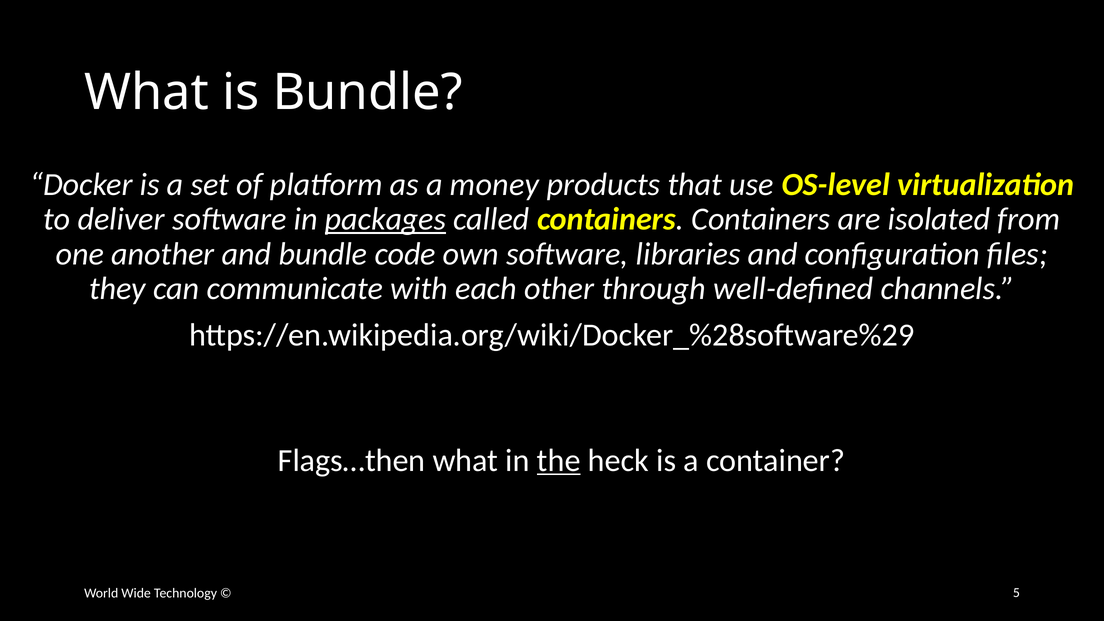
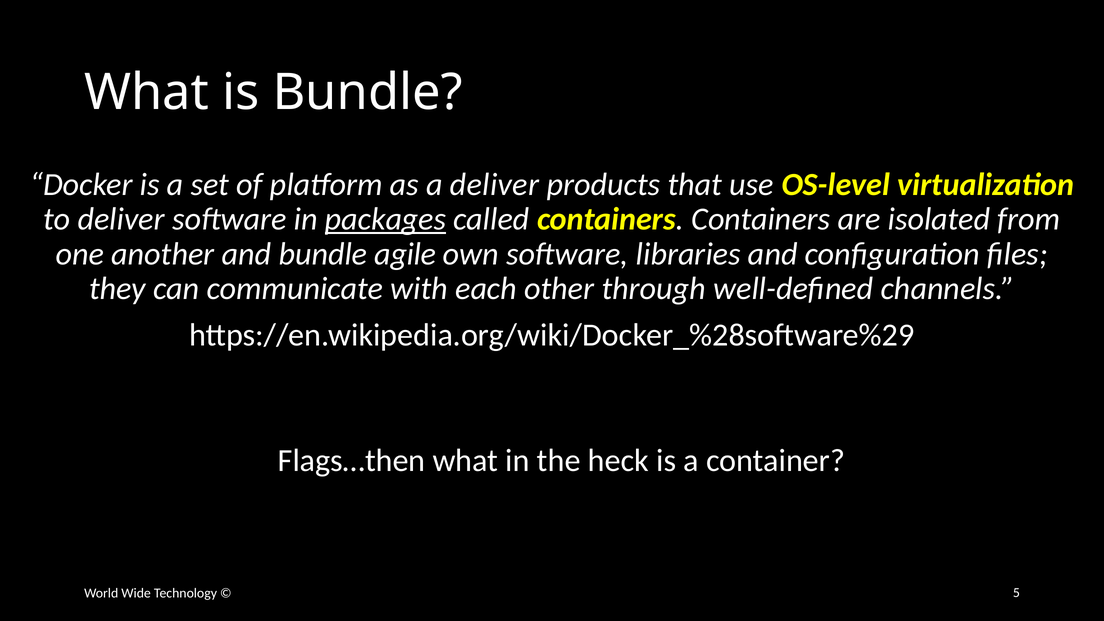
a money: money -> deliver
code: code -> agile
the underline: present -> none
